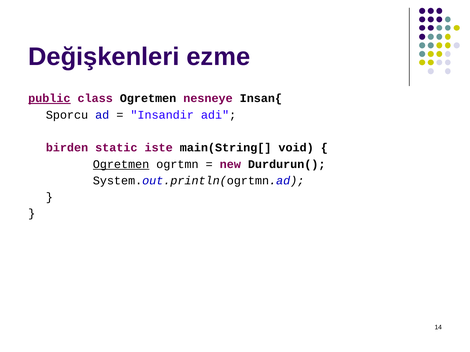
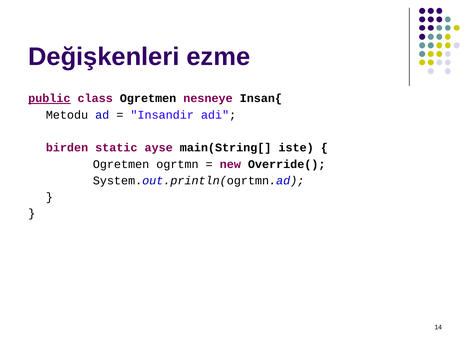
Sporcu: Sporcu -> Metodu
iste: iste -> ayse
void: void -> iste
Ogretmen at (121, 164) underline: present -> none
Durdurun(: Durdurun( -> Override(
